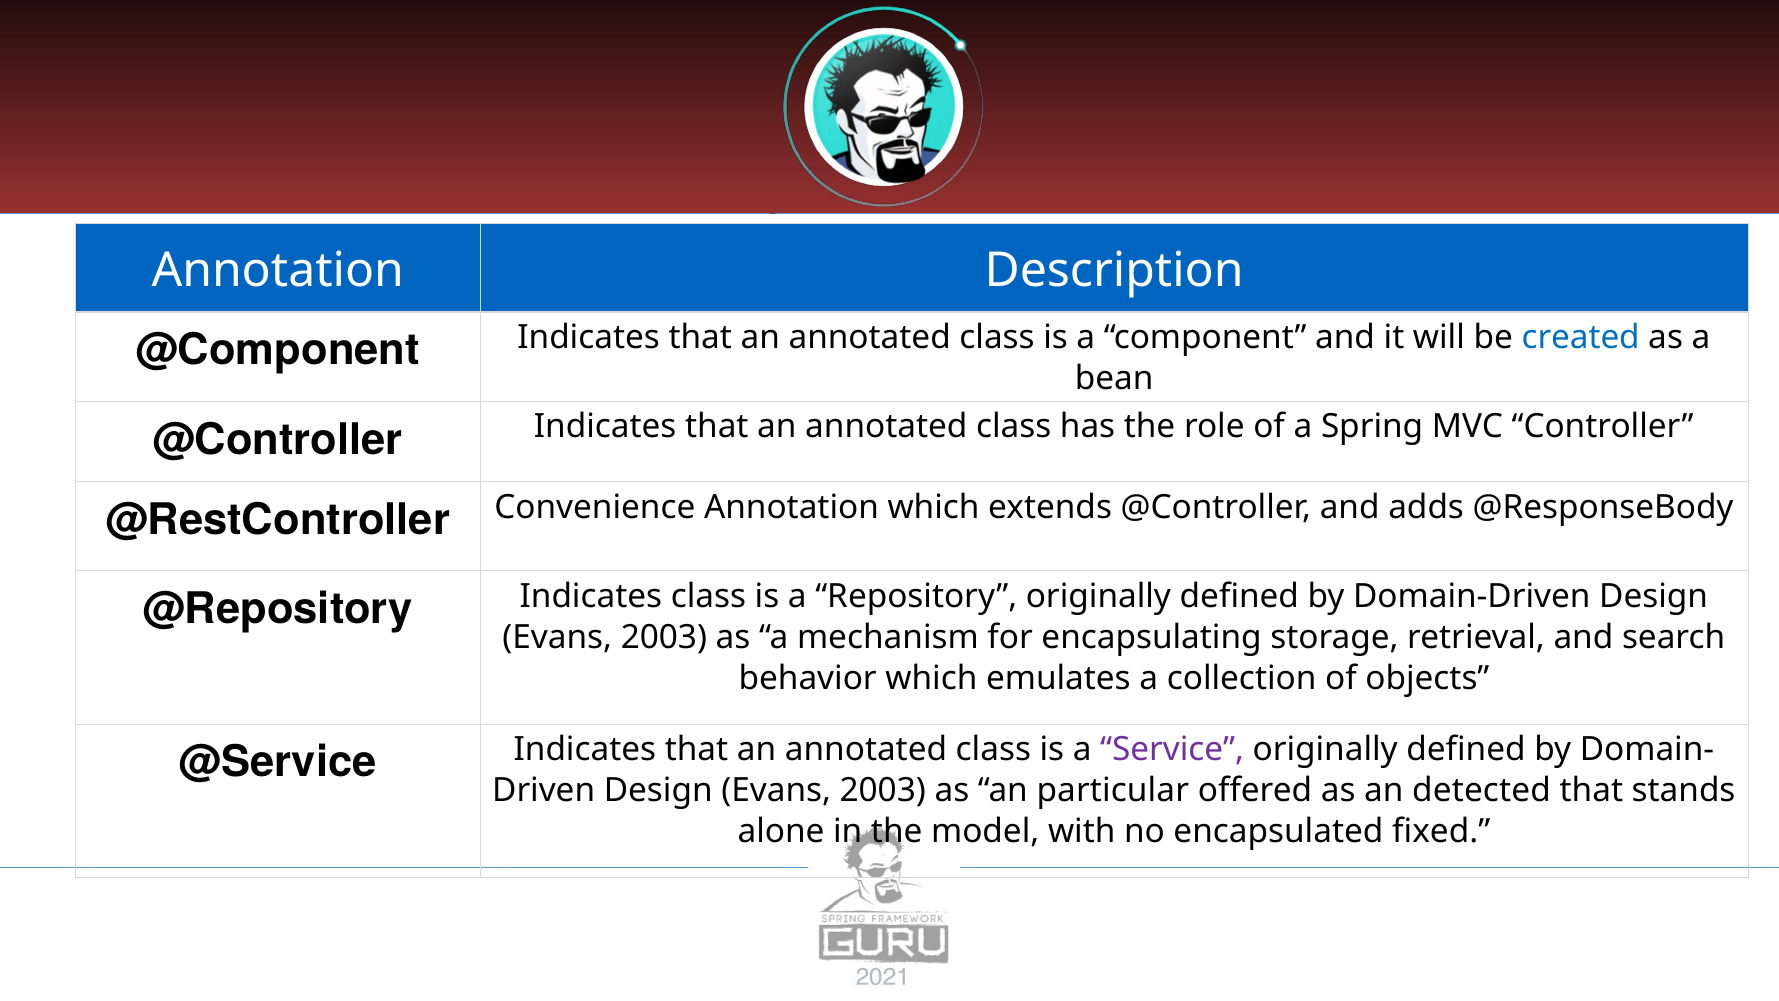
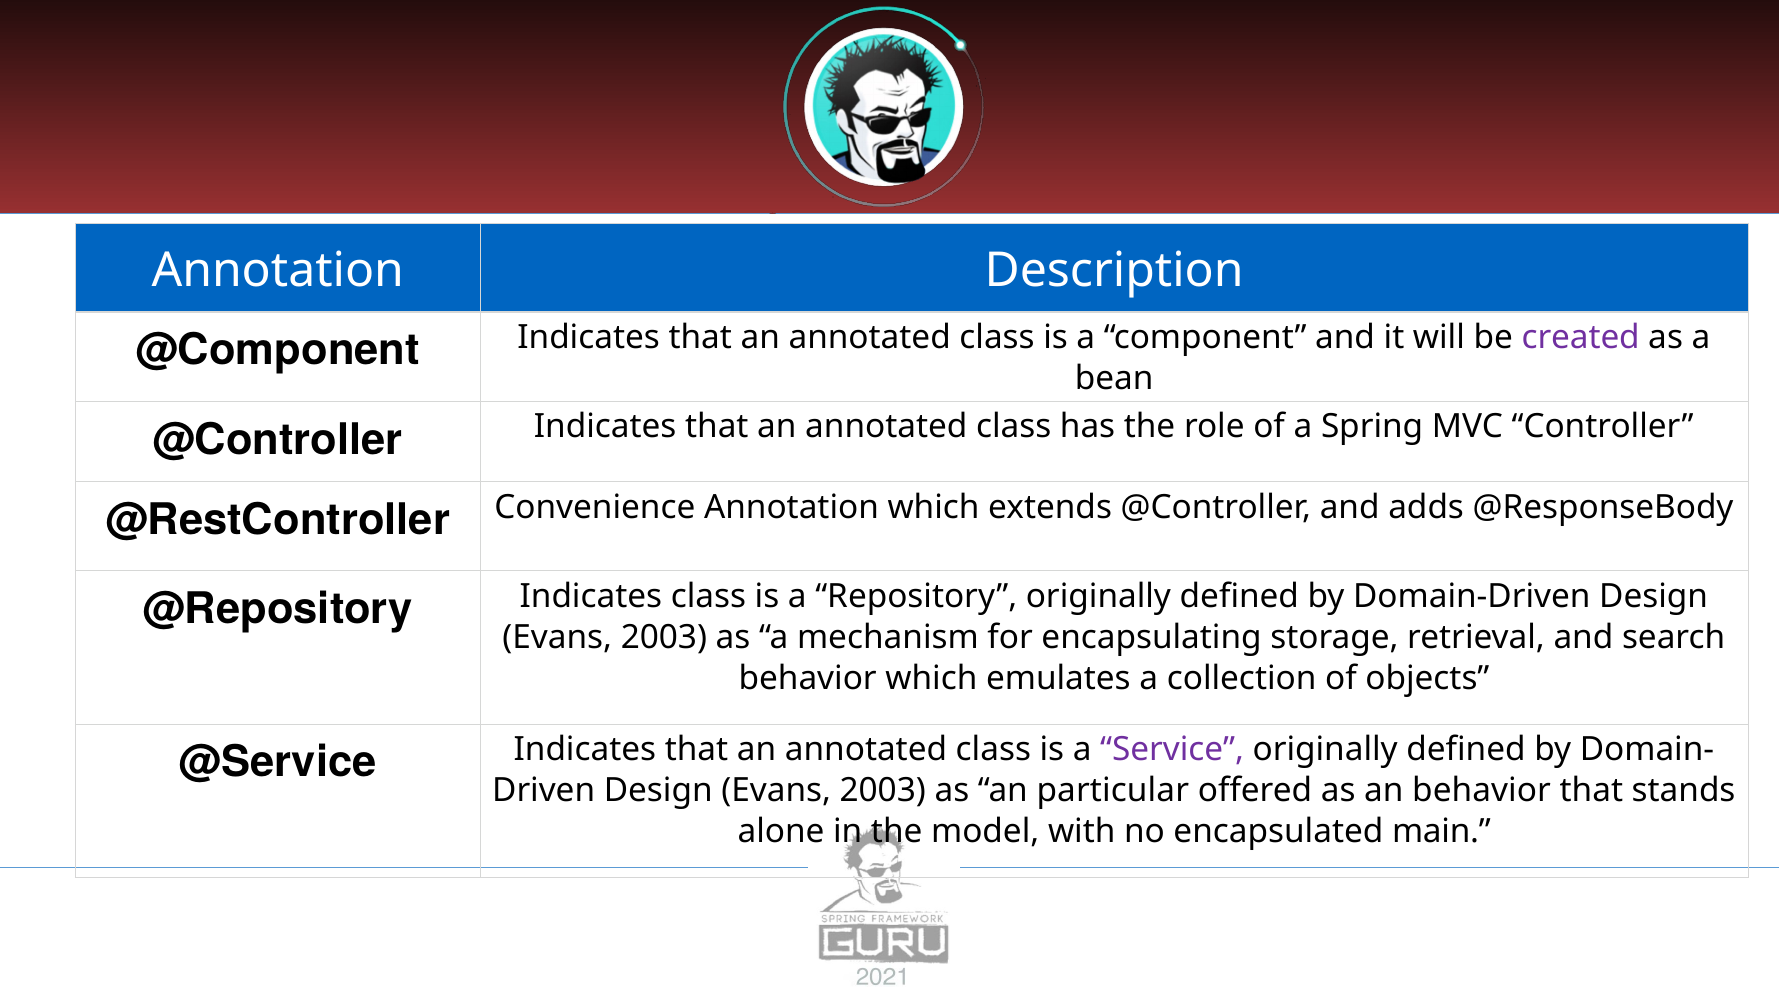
created colour: blue -> purple
an detected: detected -> behavior
fixed: fixed -> main
